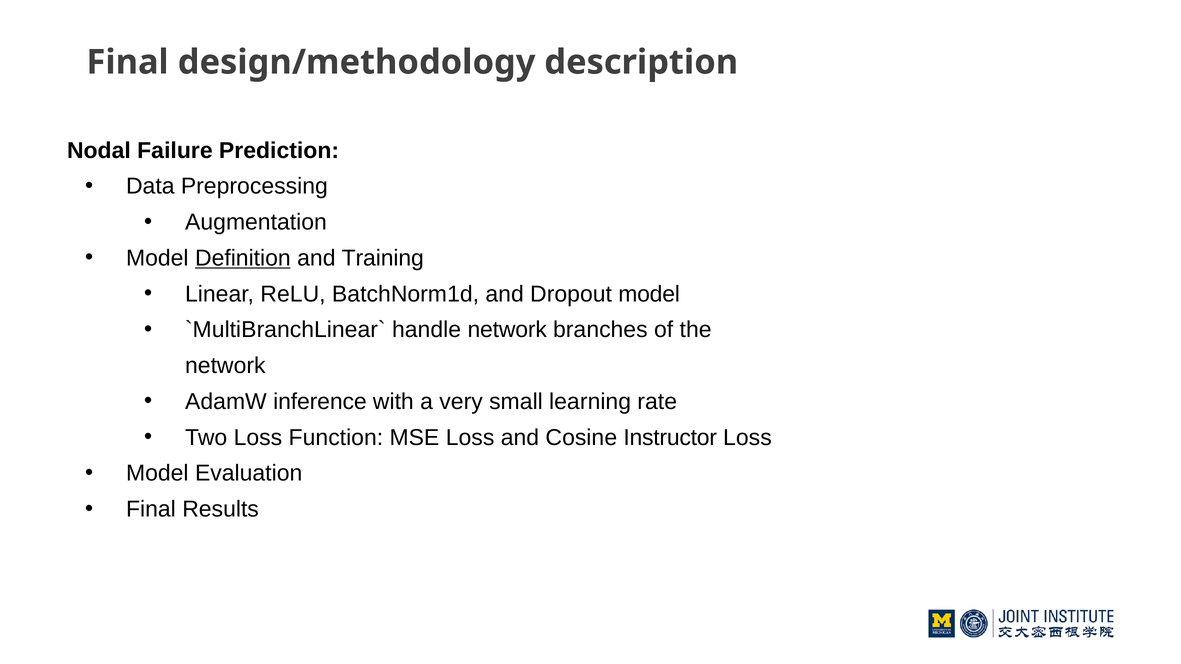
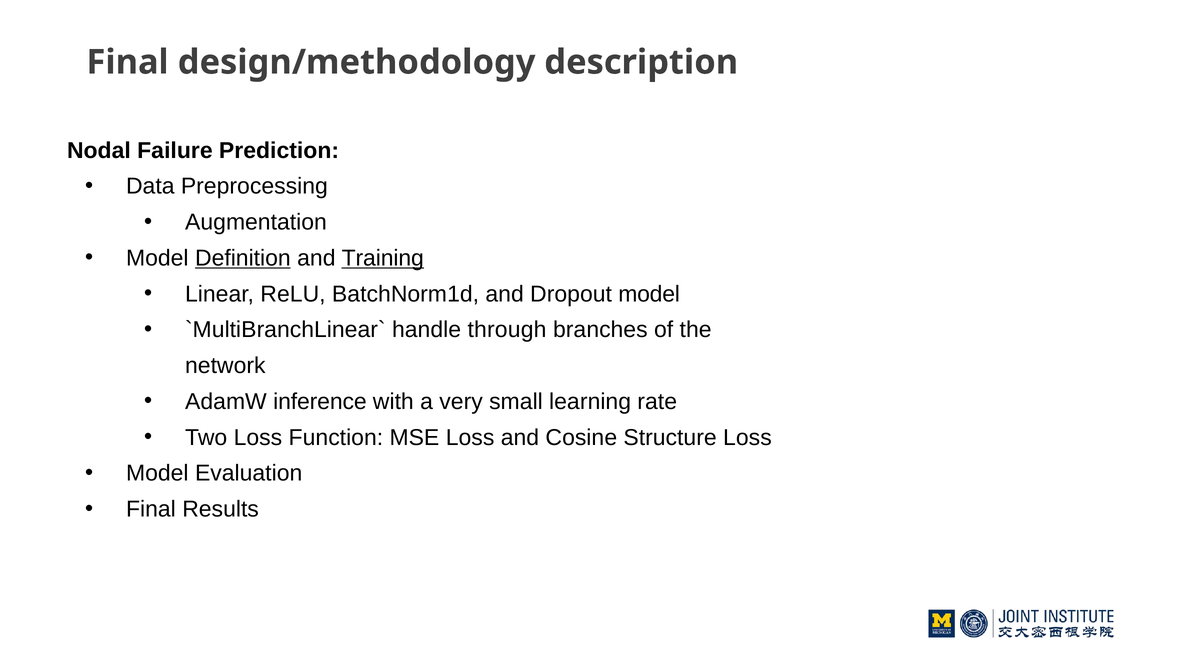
Training underline: none -> present
handle network: network -> through
Instructor: Instructor -> Structure
